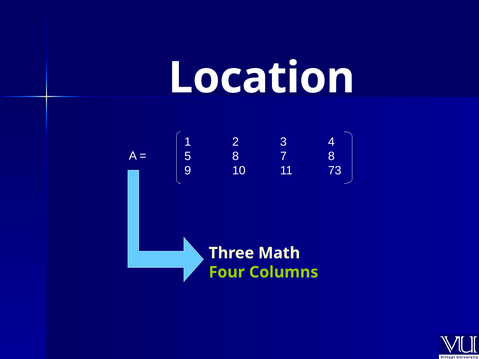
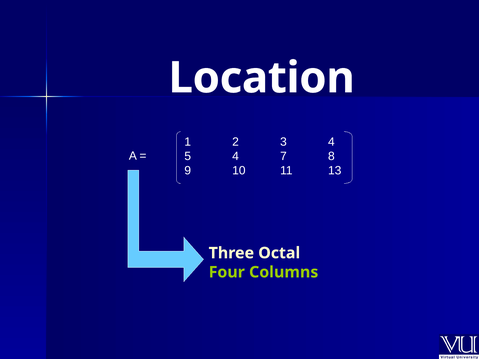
5 8: 8 -> 4
73: 73 -> 13
Math: Math -> Octal
